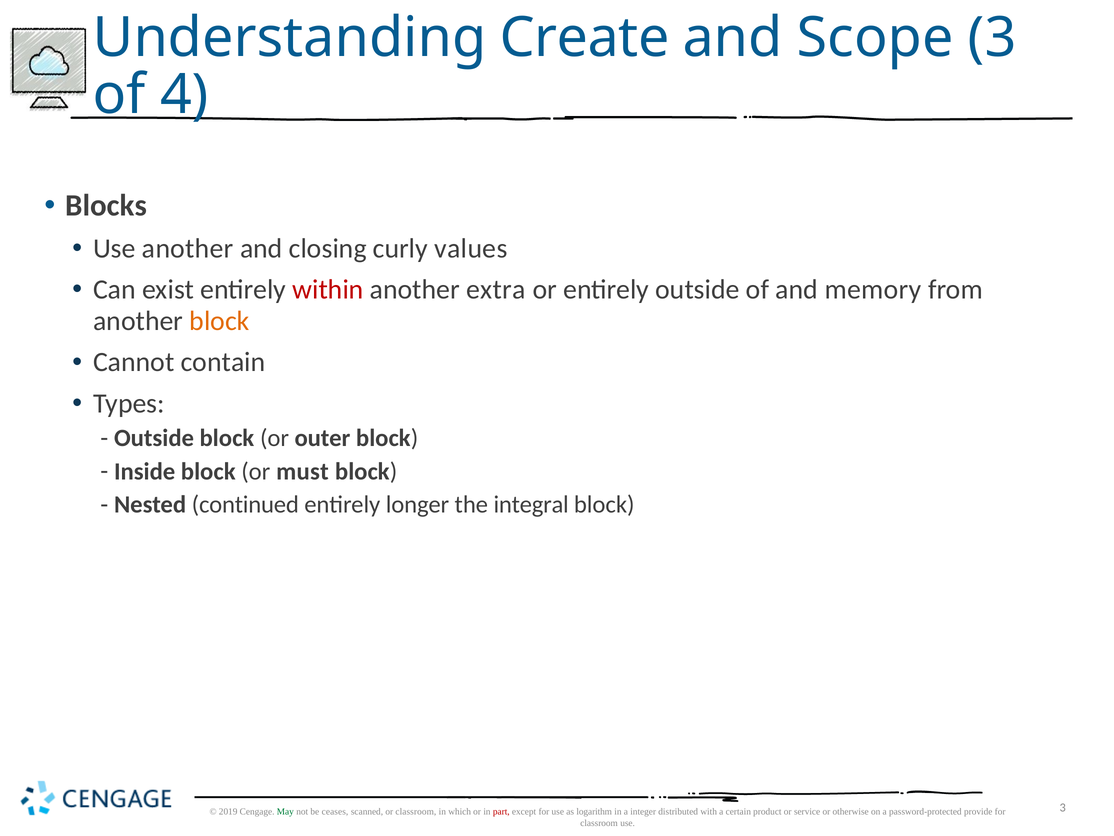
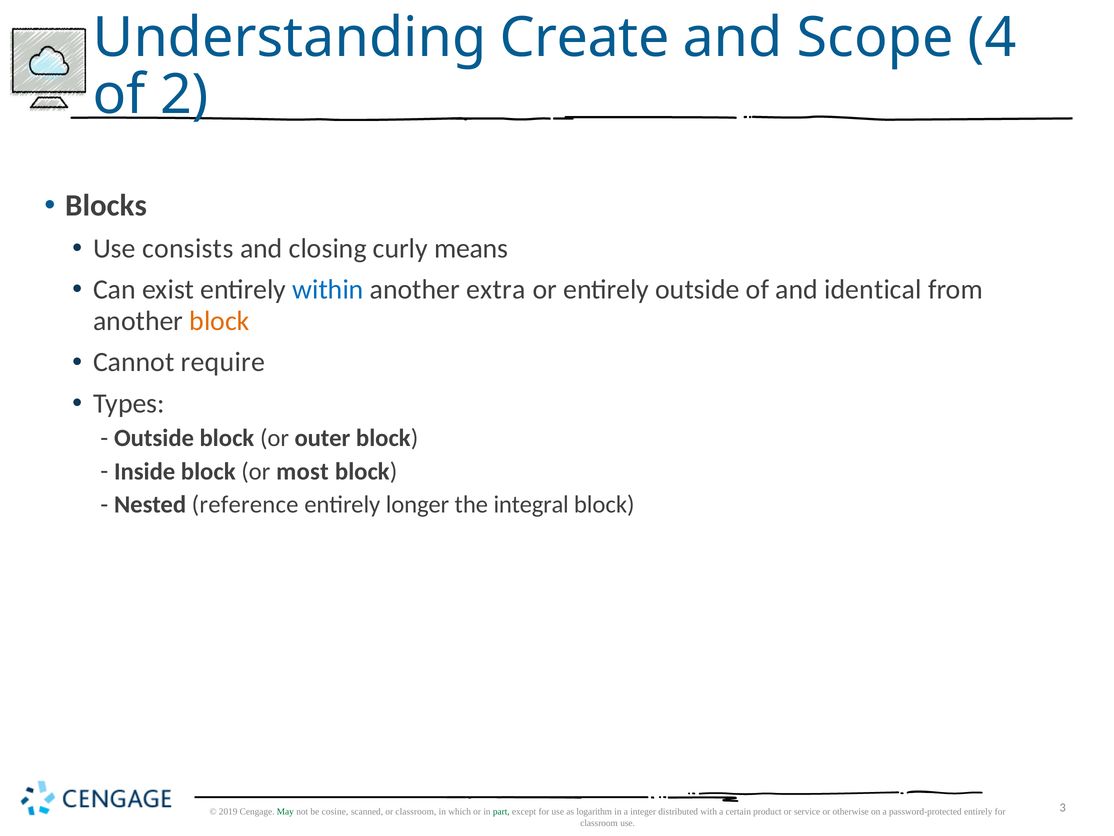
Scope 3: 3 -> 4
4: 4 -> 2
Use another: another -> consists
values: values -> means
within colour: red -> blue
memory: memory -> identical
contain: contain -> require
must: must -> most
continued: continued -> reference
ceases: ceases -> cosine
part colour: red -> green
password-protected provide: provide -> entirely
